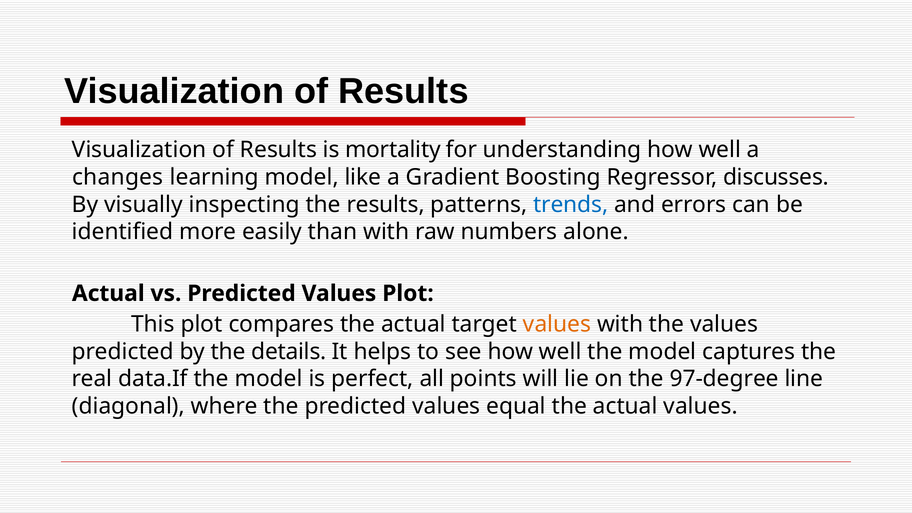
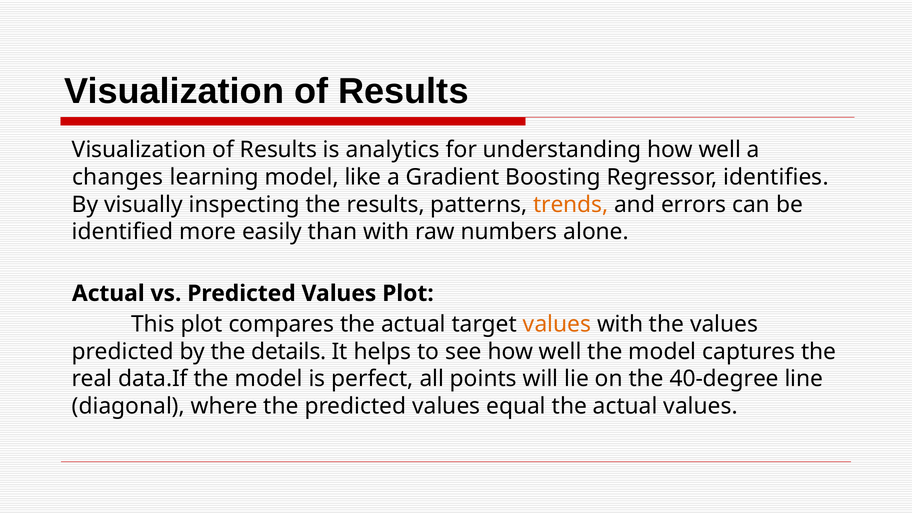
mortality: mortality -> analytics
discusses: discusses -> identifies
trends colour: blue -> orange
97-degree: 97-degree -> 40-degree
